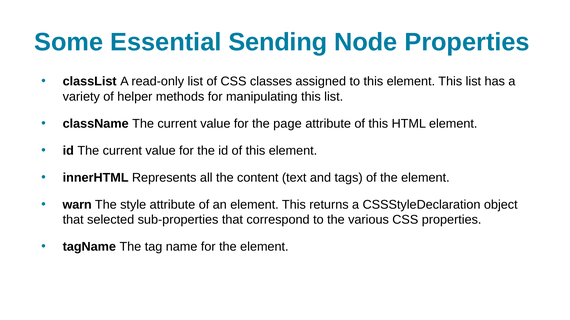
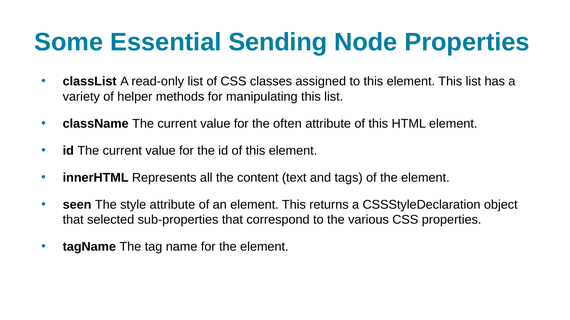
page: page -> often
warn: warn -> seen
